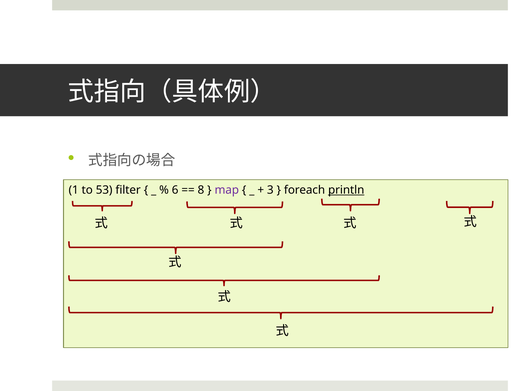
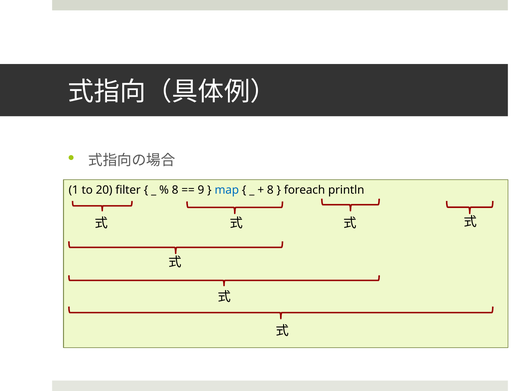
53: 53 -> 20
6 at (175, 190): 6 -> 8
8: 8 -> 9
map colour: purple -> blue
3 at (270, 190): 3 -> 8
println underline: present -> none
